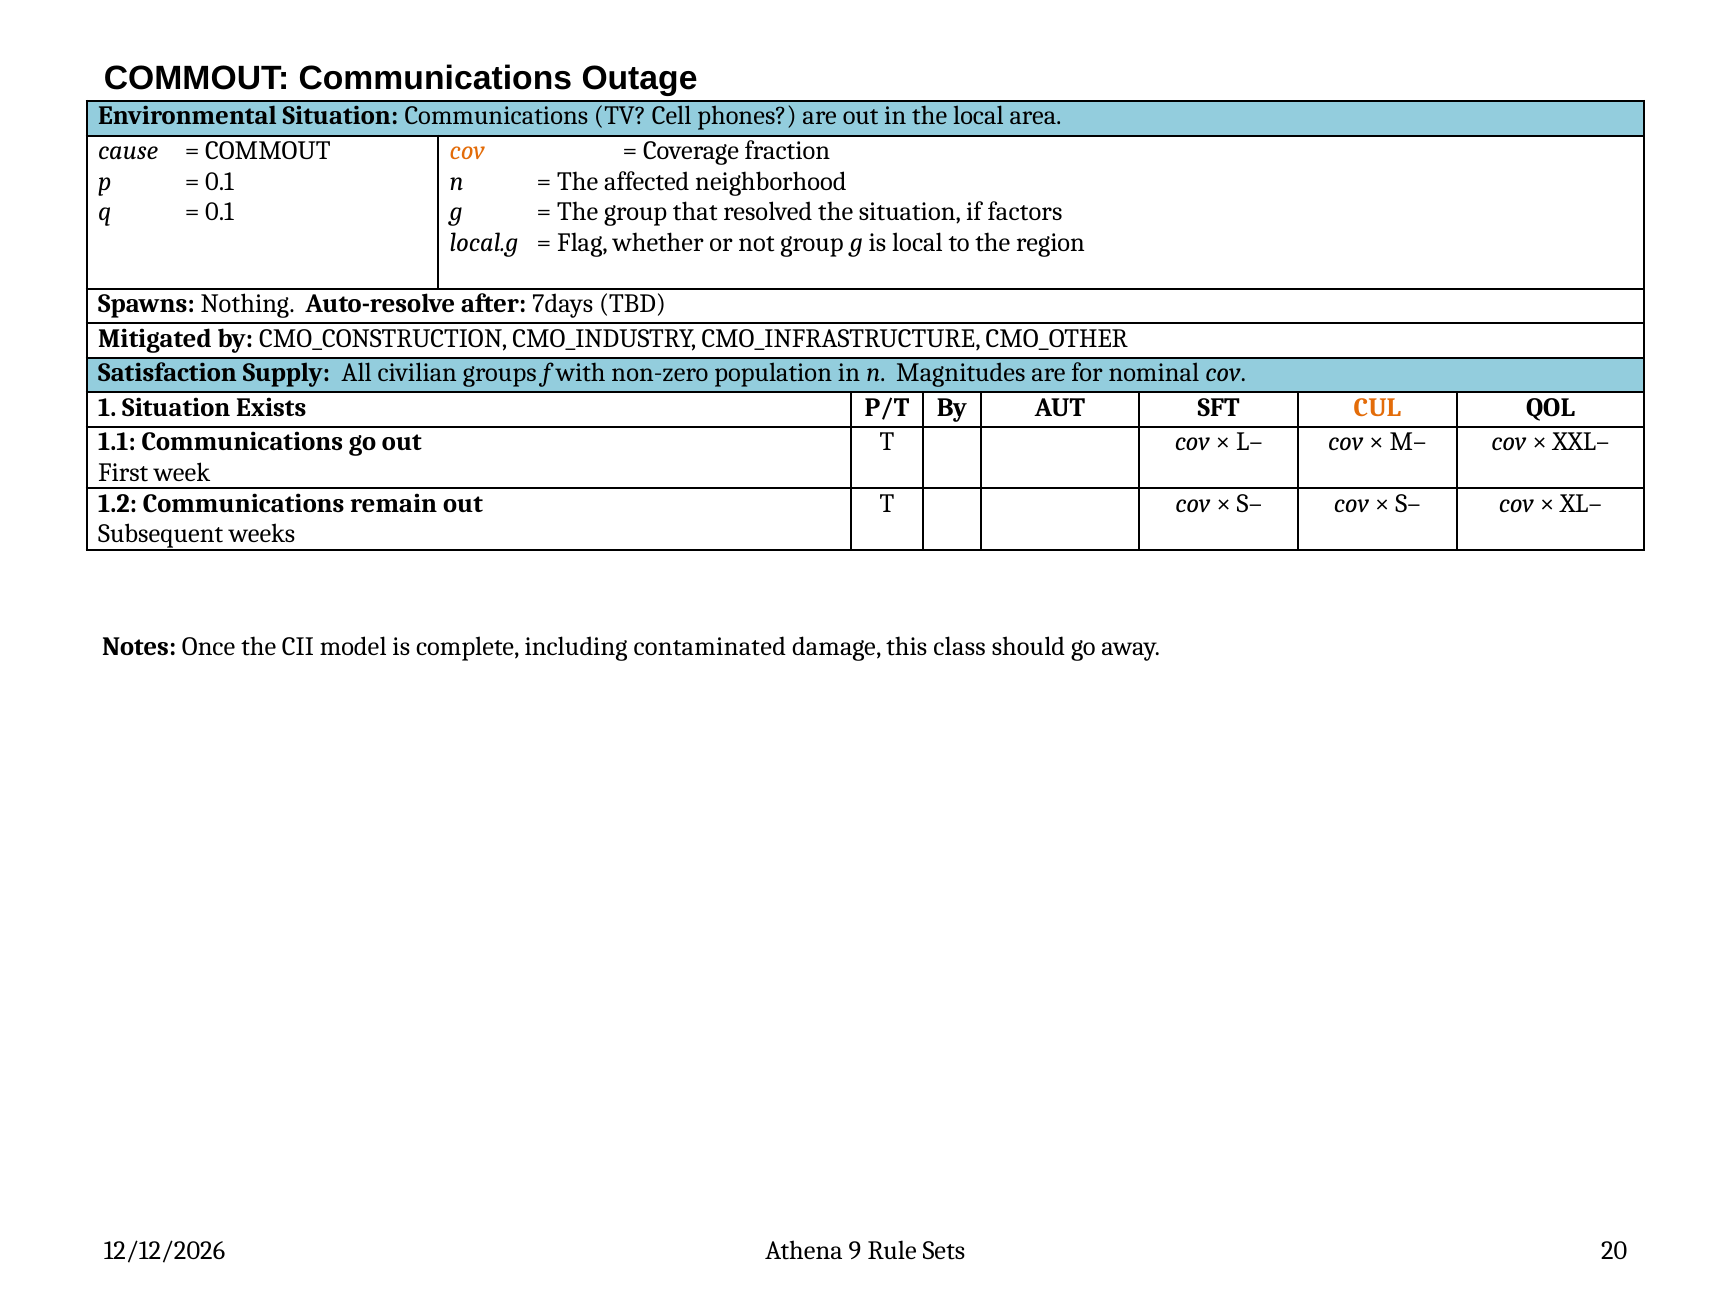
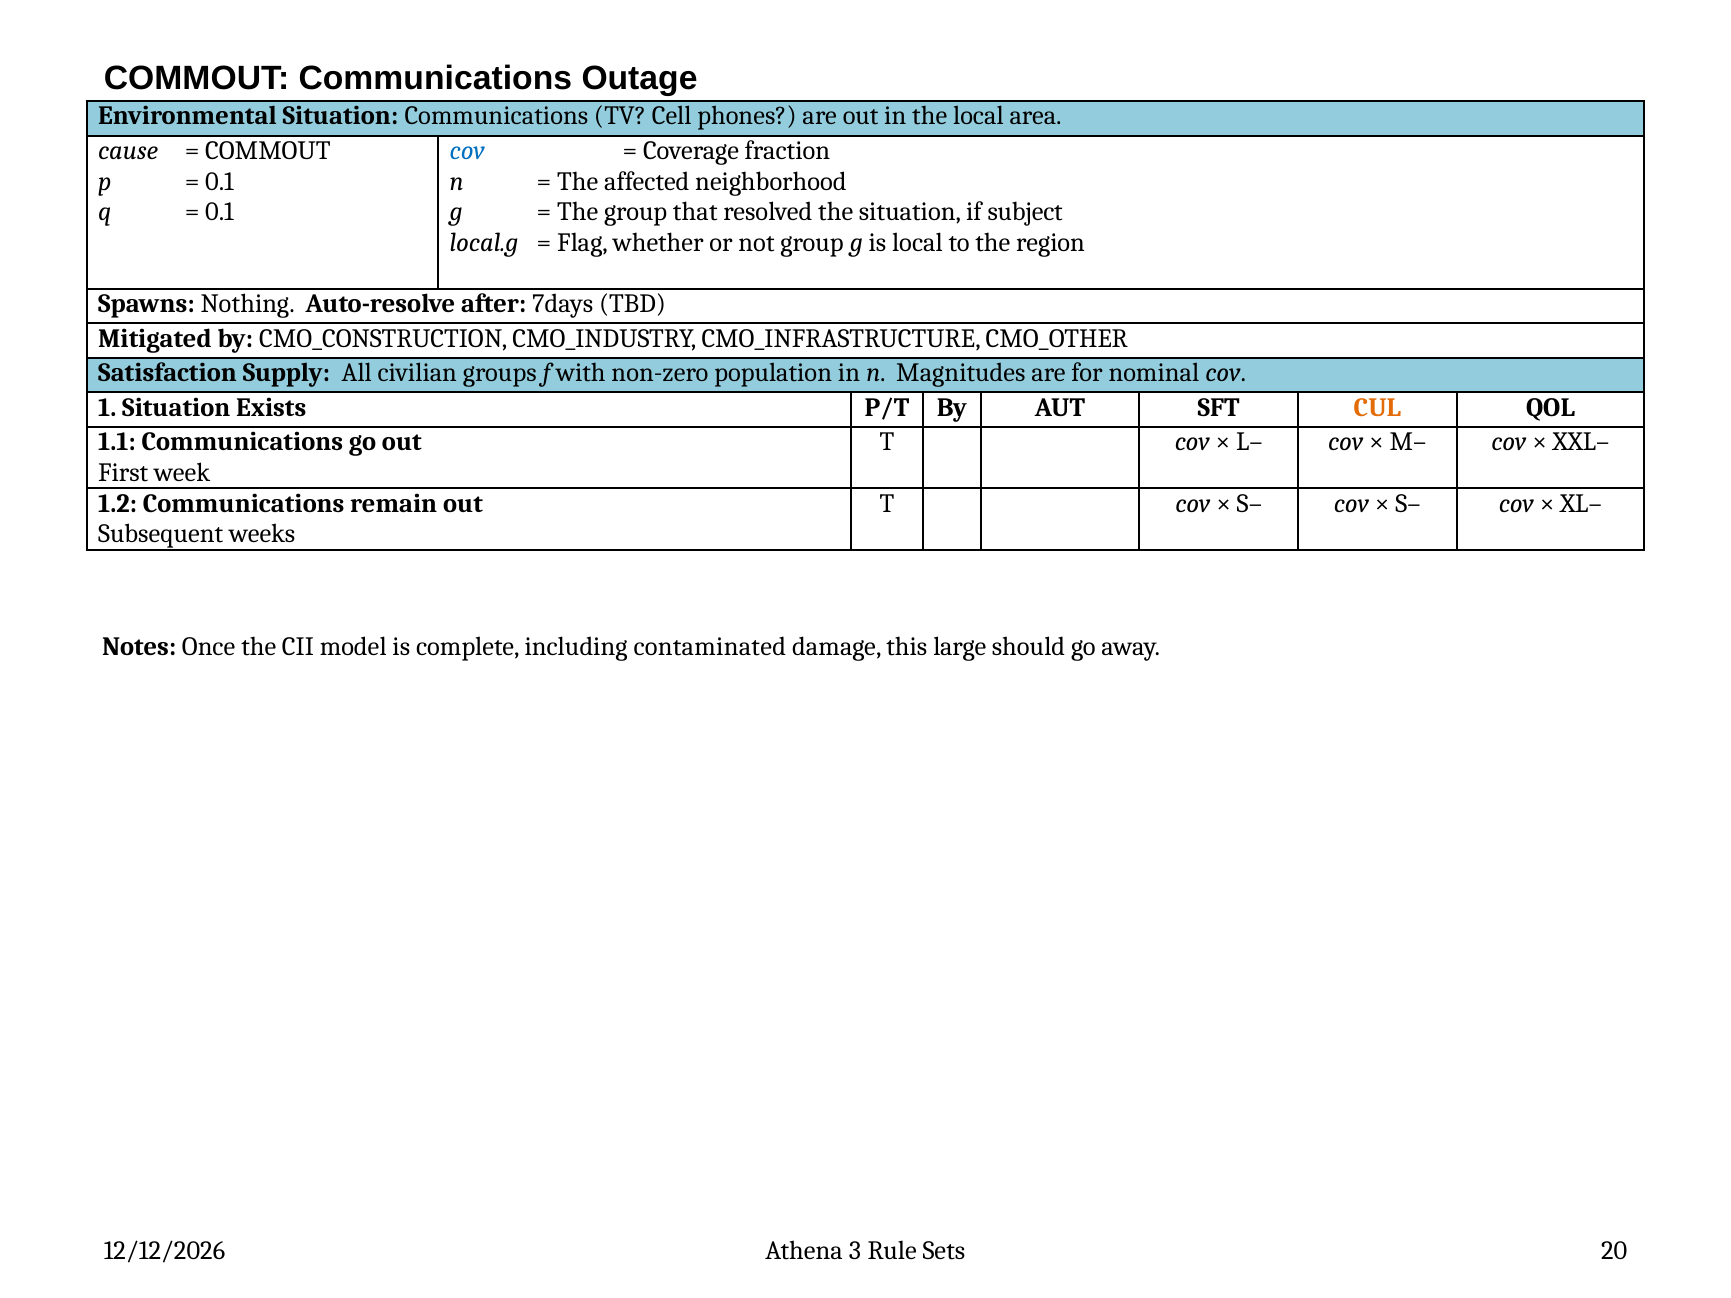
cov at (467, 151) colour: orange -> blue
factors: factors -> subject
class: class -> large
9: 9 -> 3
